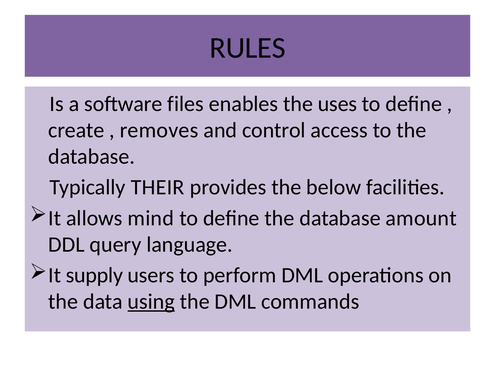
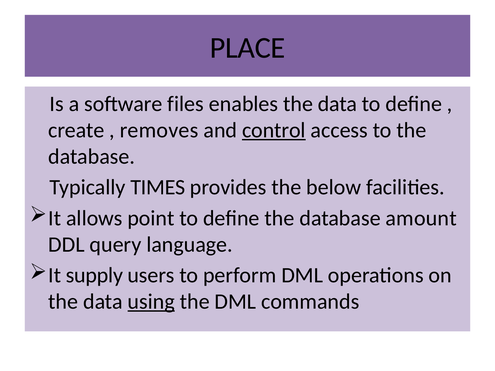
RULES: RULES -> PLACE
enables the uses: uses -> data
control underline: none -> present
THEIR: THEIR -> TIMES
mind: mind -> point
